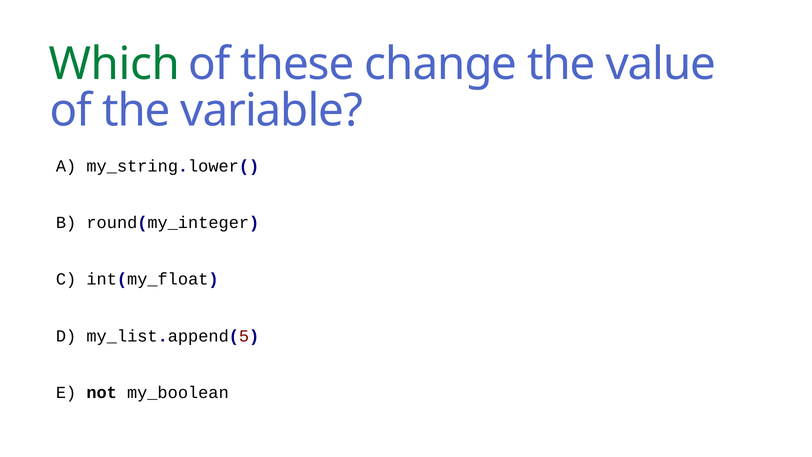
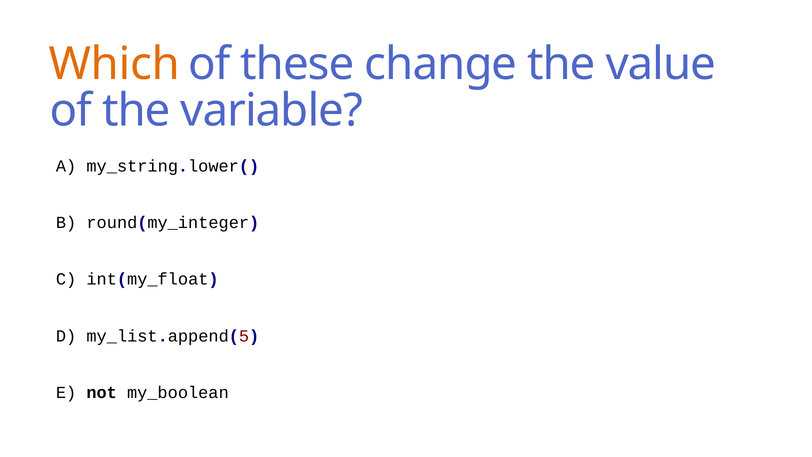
Which colour: green -> orange
